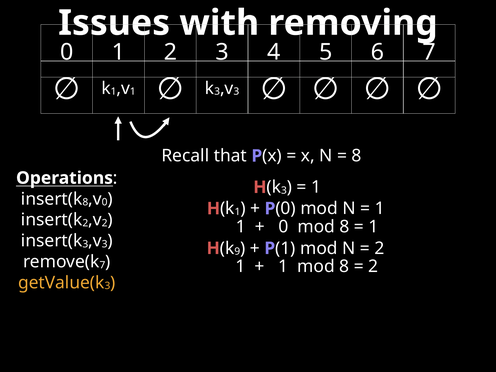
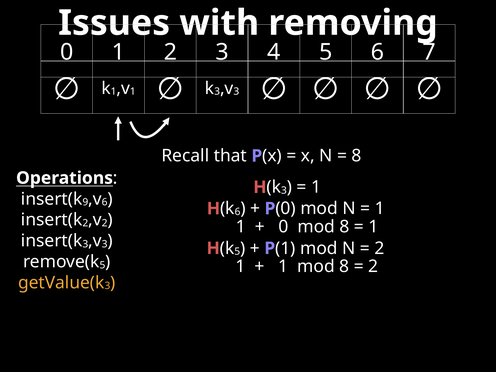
8 at (85, 202): 8 -> 9
0 at (105, 202): 0 -> 6
1 at (238, 212): 1 -> 6
9 at (237, 252): 9 -> 5
7 at (102, 265): 7 -> 5
